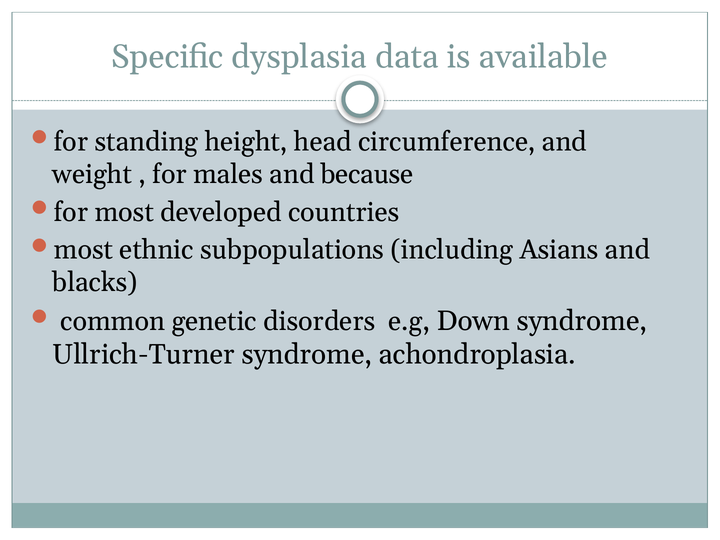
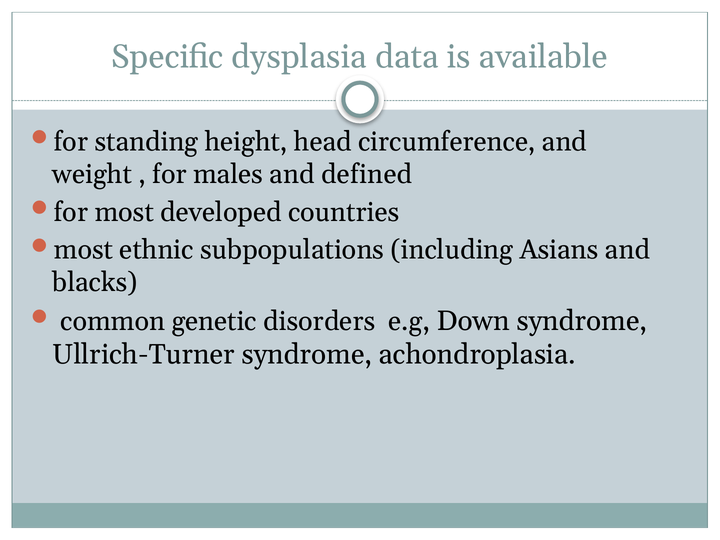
because: because -> defined
